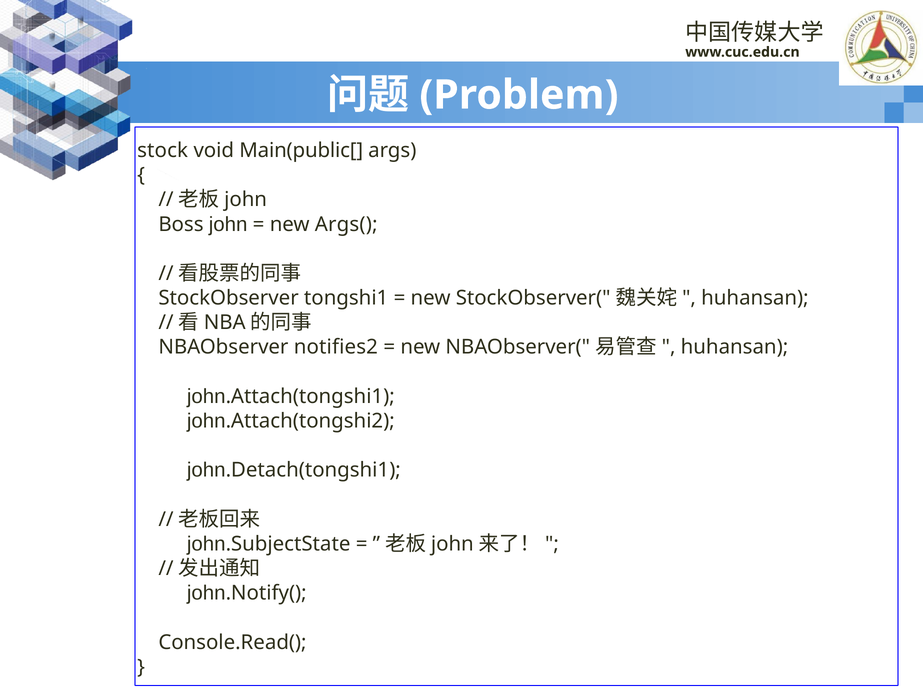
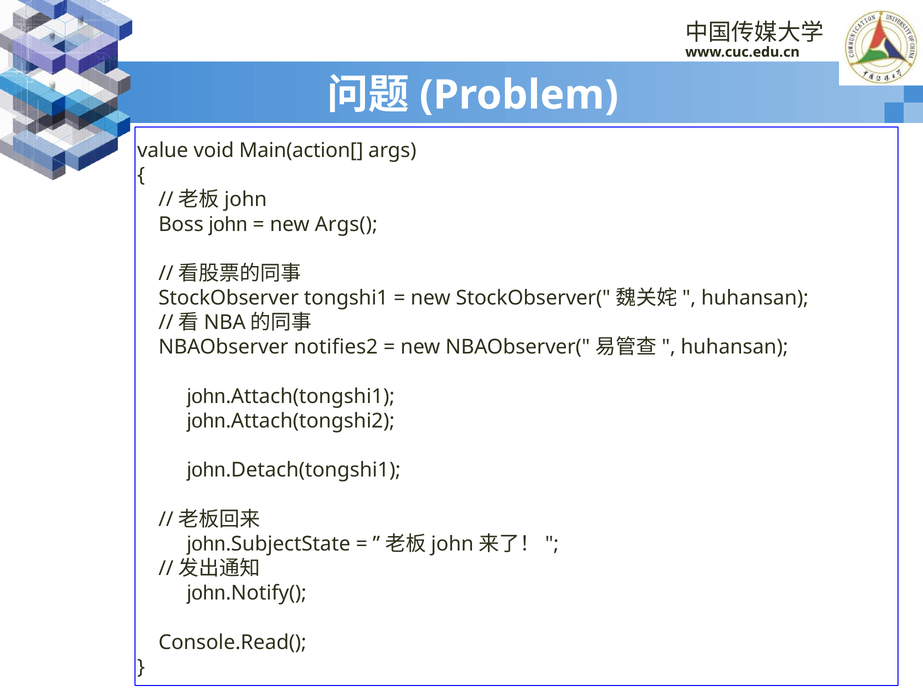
stock: stock -> value
Main(public[: Main(public[ -> Main(action[
